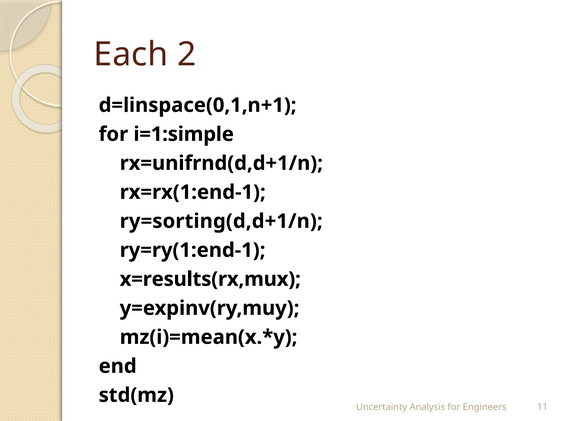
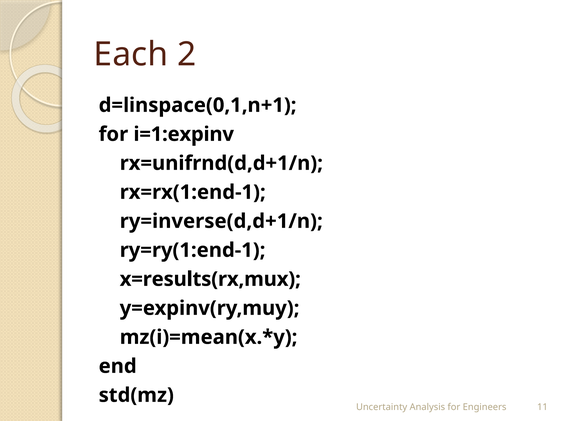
i=1:simple: i=1:simple -> i=1:expinv
ry=sorting(d,d+1/n: ry=sorting(d,d+1/n -> ry=inverse(d,d+1/n
